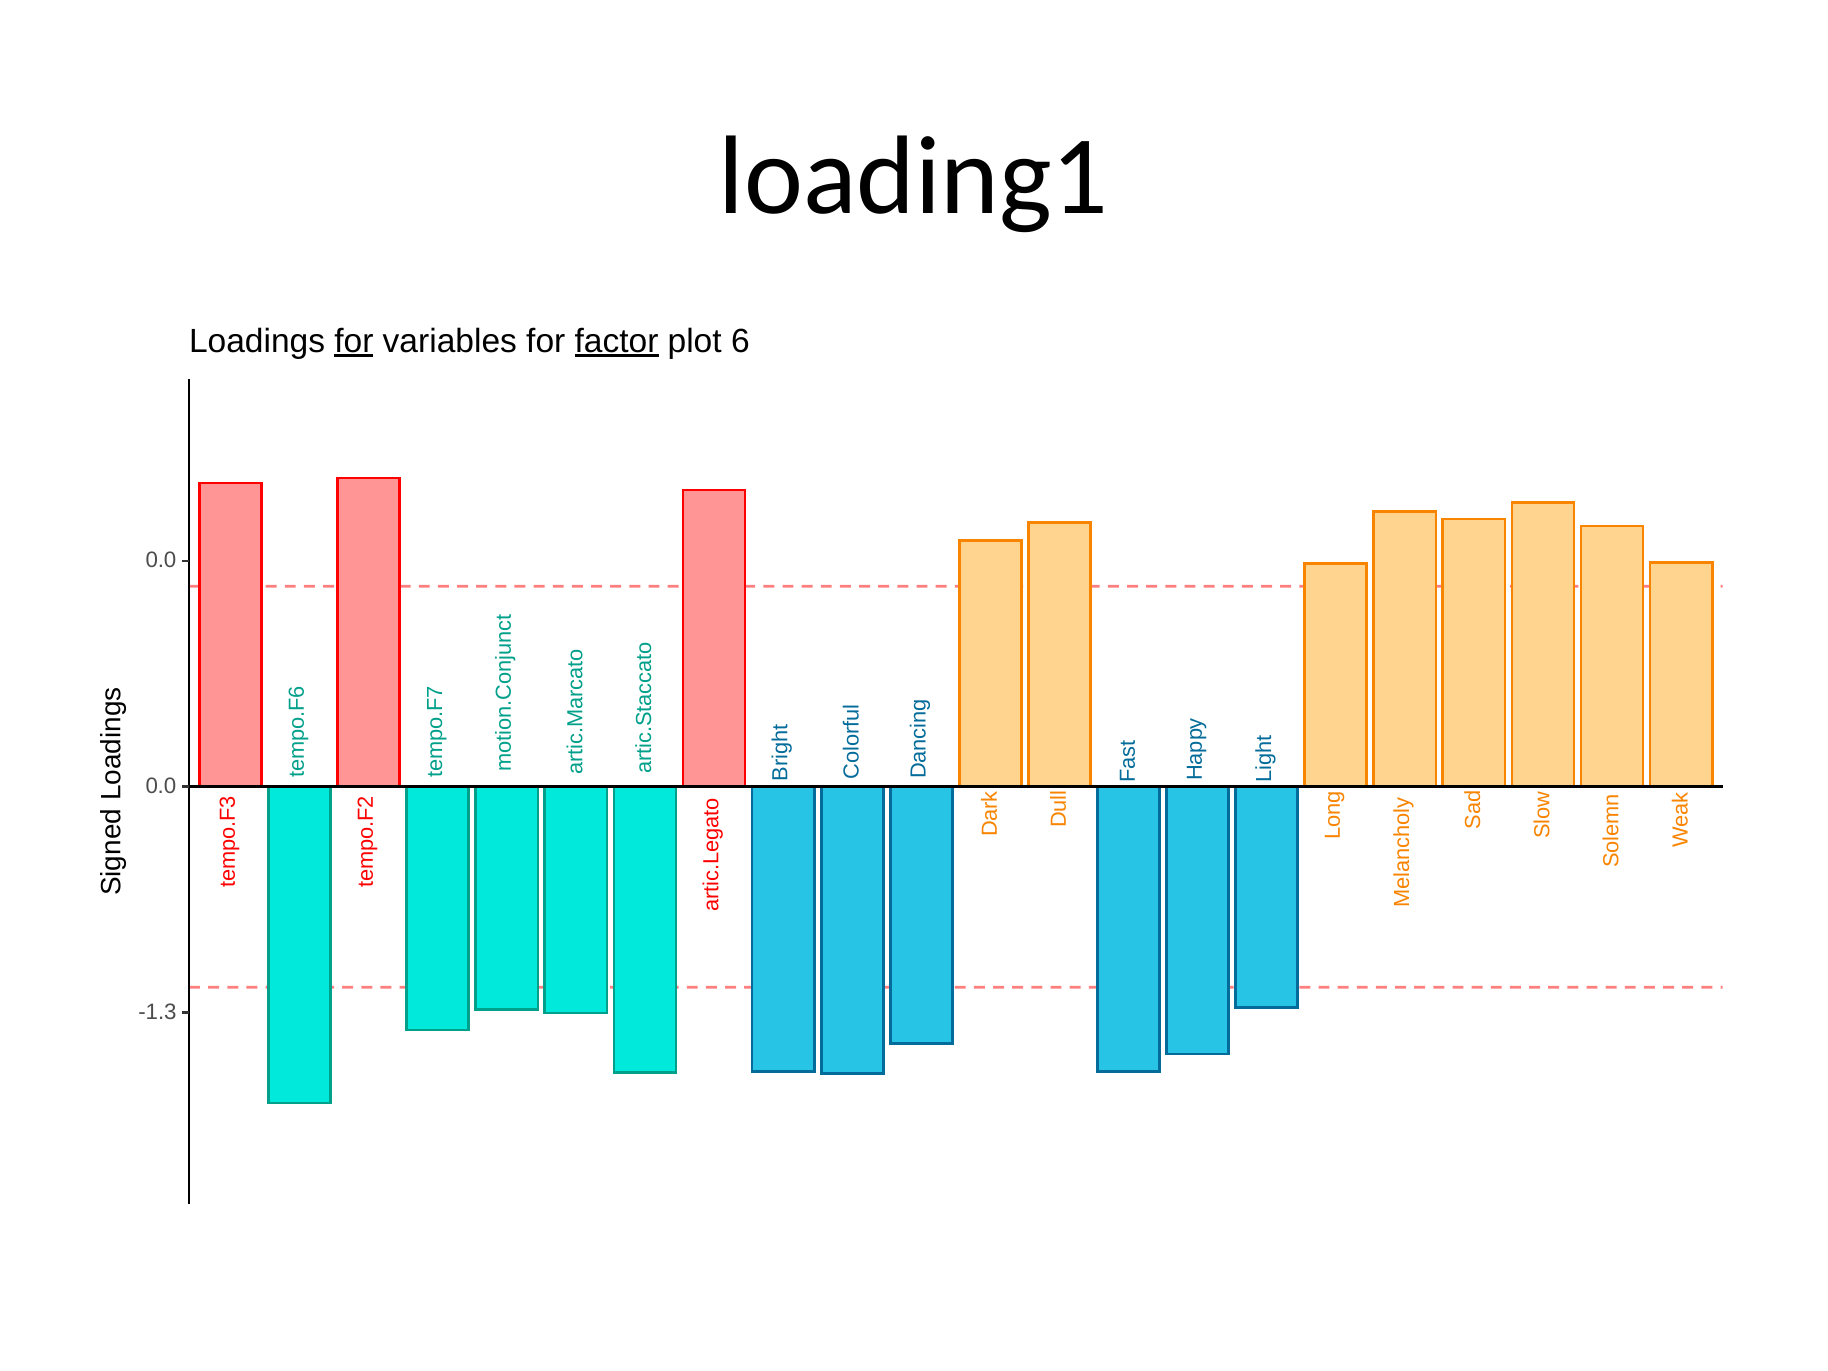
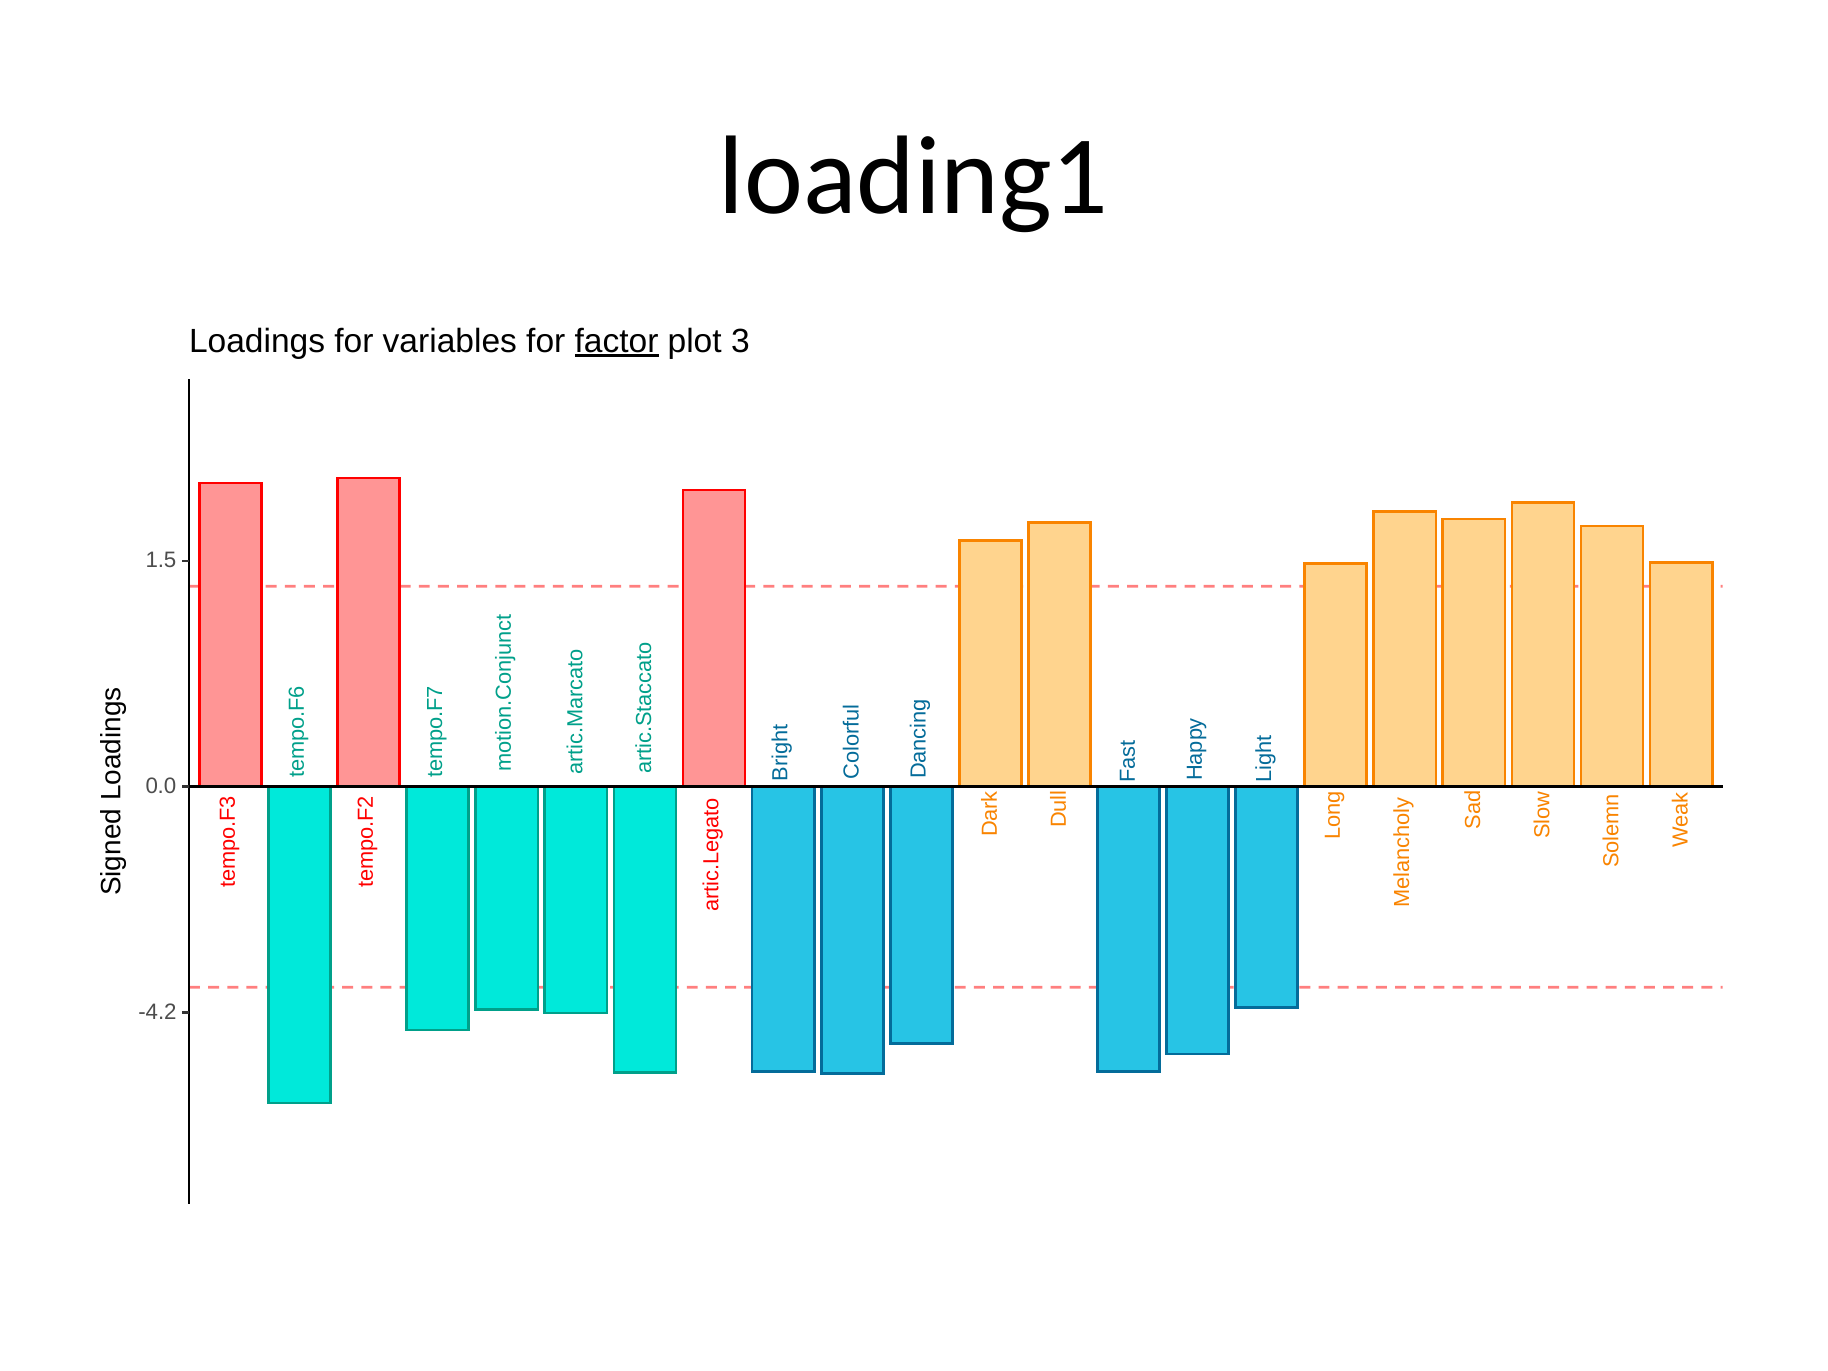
for at (354, 341) underline: present -> none
plot 6: 6 -> 3
0.0 at (161, 560): 0.0 -> 1.5
-1.3: -1.3 -> -4.2
